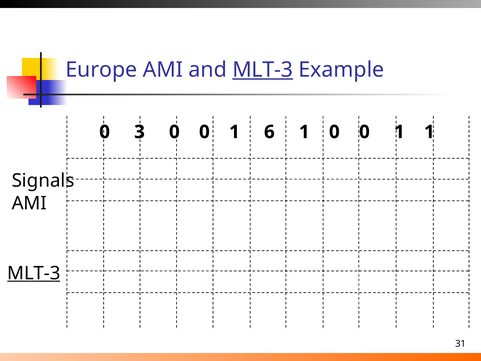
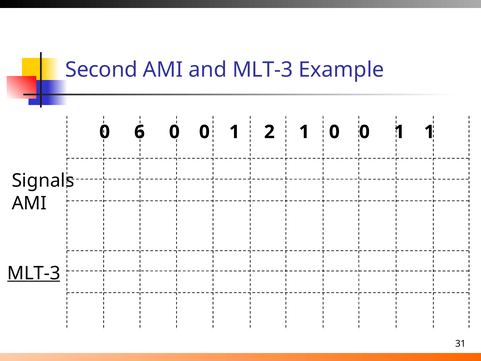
Europe: Europe -> Second
MLT-3 at (263, 70) underline: present -> none
3: 3 -> 6
6: 6 -> 2
